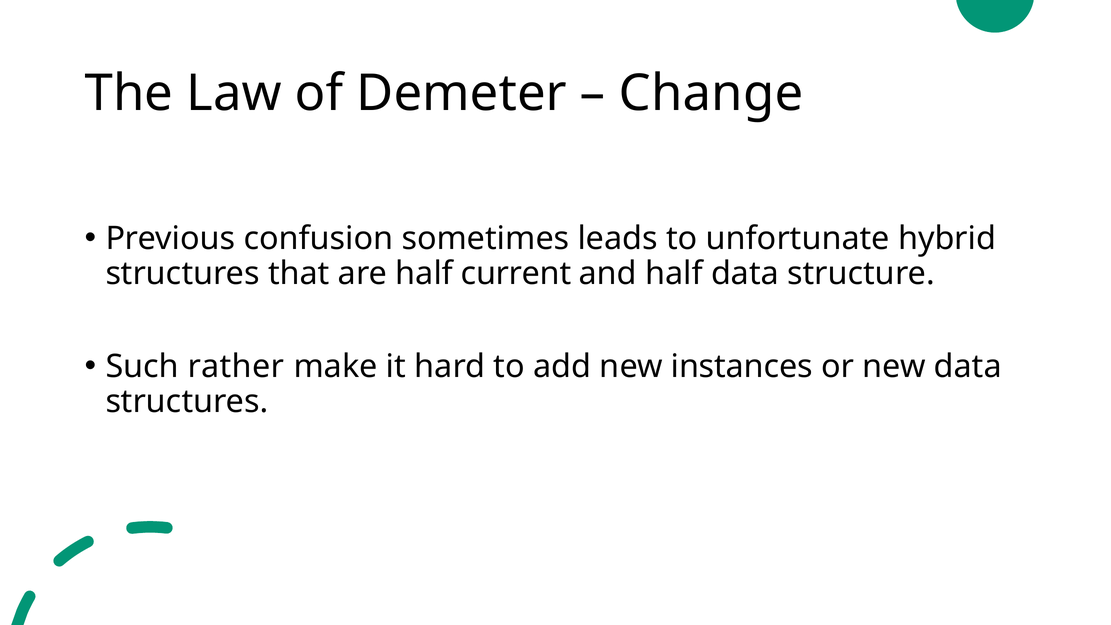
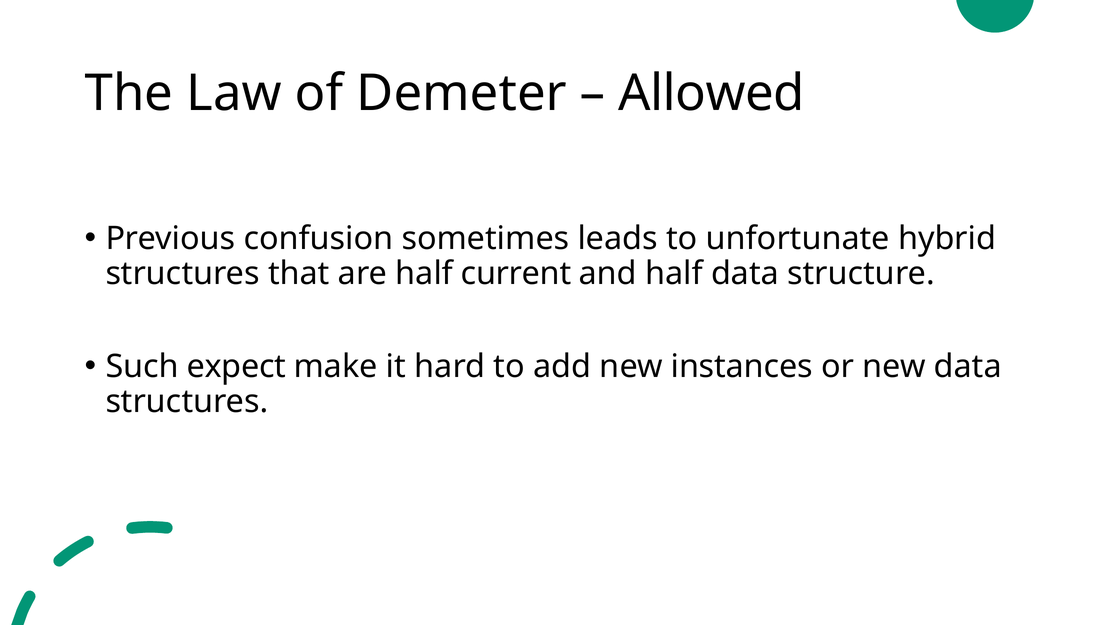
Change: Change -> Allowed
rather: rather -> expect
